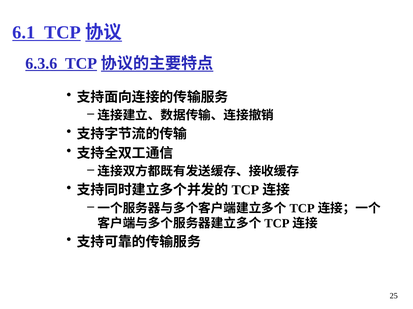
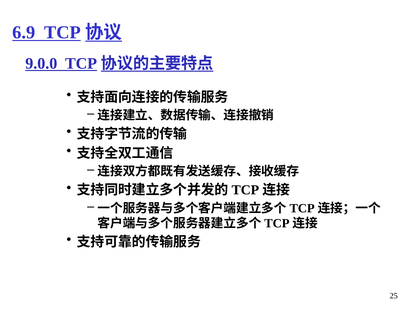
6.1: 6.1 -> 6.9
6.3.6: 6.3.6 -> 9.0.0
